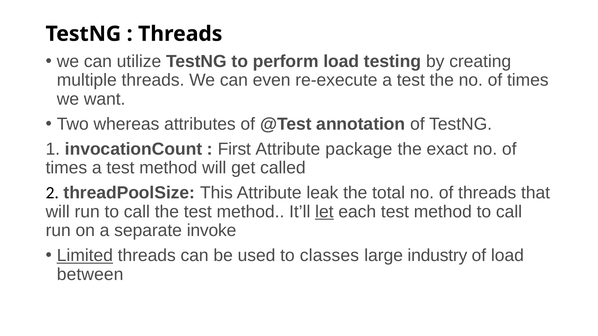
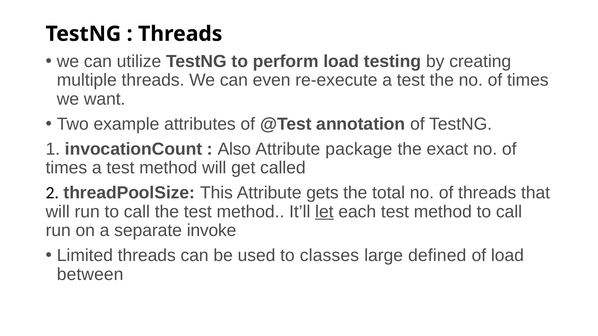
whereas: whereas -> example
First: First -> Also
leak: leak -> gets
Limited underline: present -> none
industry: industry -> defined
